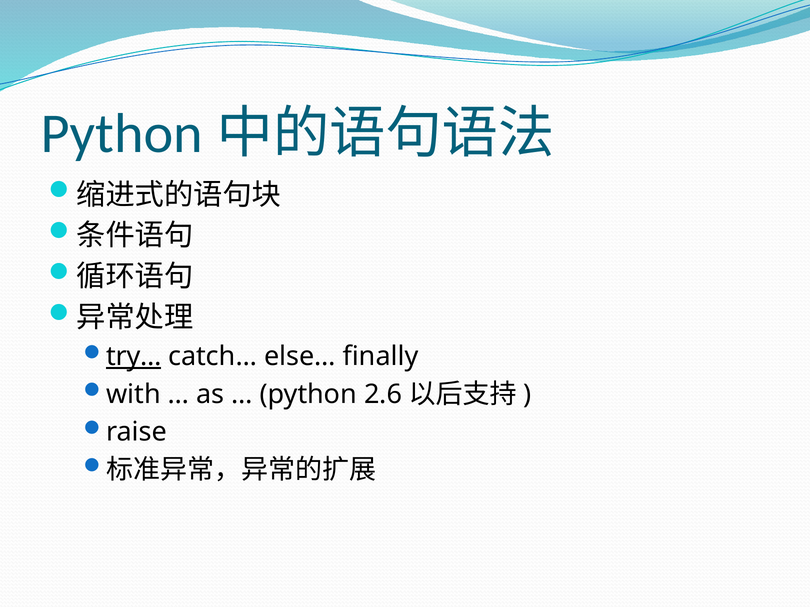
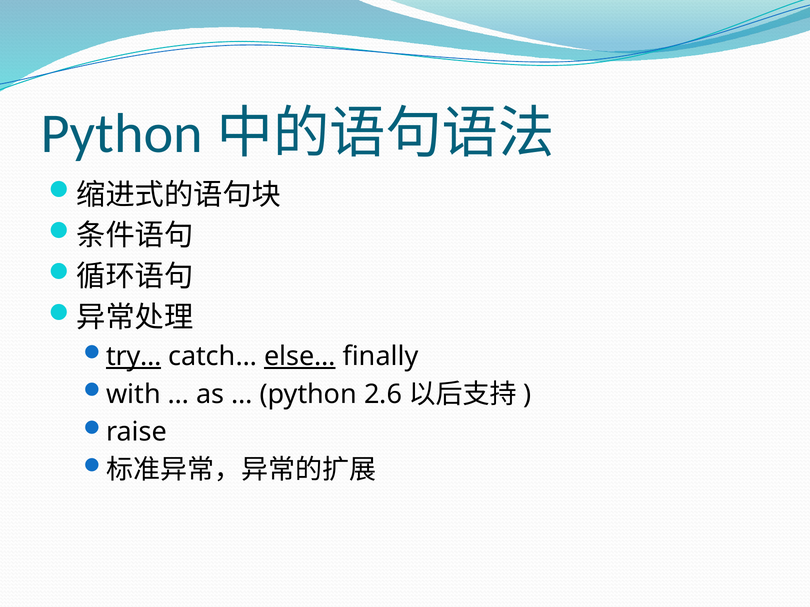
else… underline: none -> present
